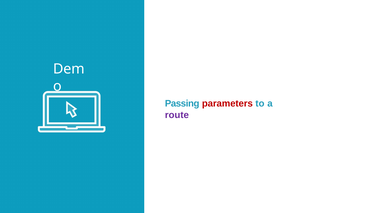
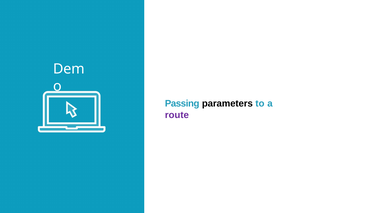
parameters colour: red -> black
